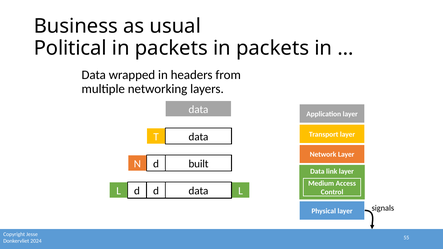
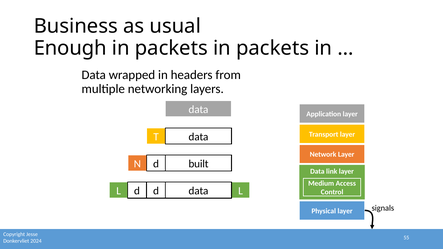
Political: Political -> Enough
